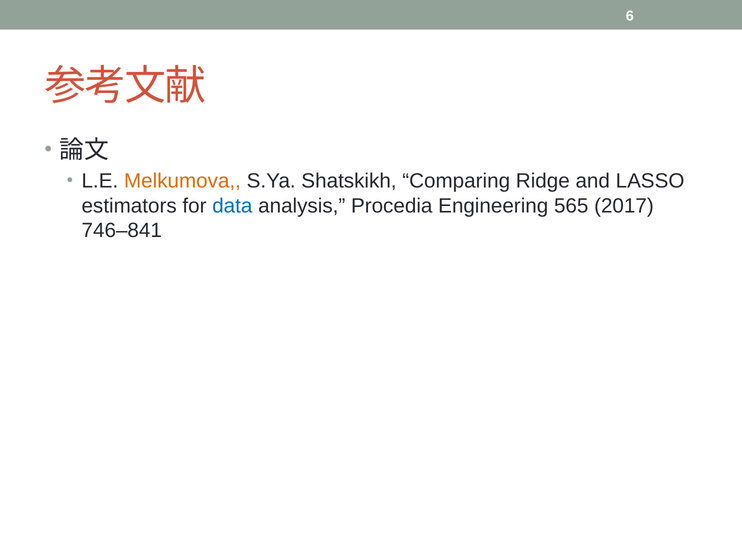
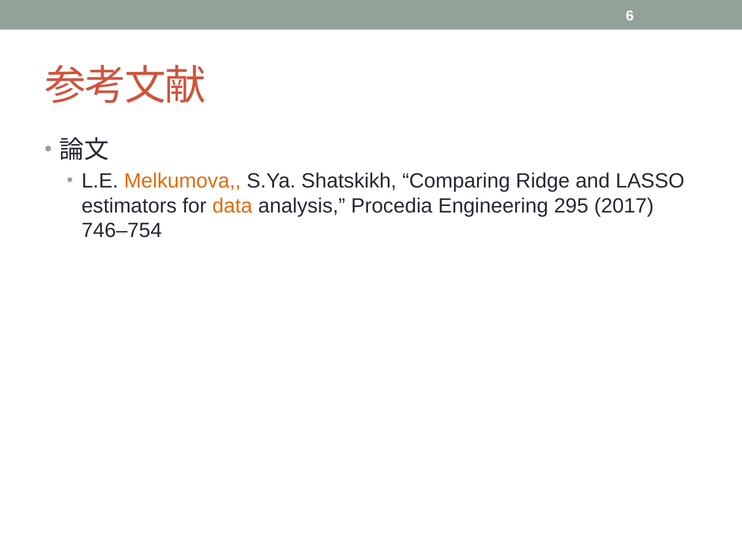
data colour: blue -> orange
565: 565 -> 295
746–841: 746–841 -> 746–754
